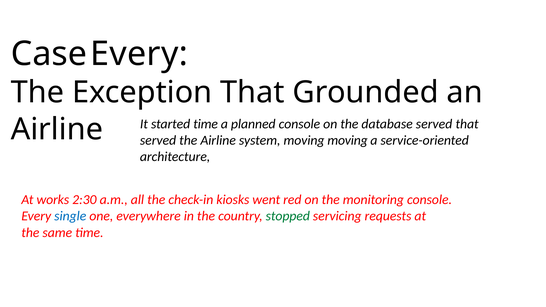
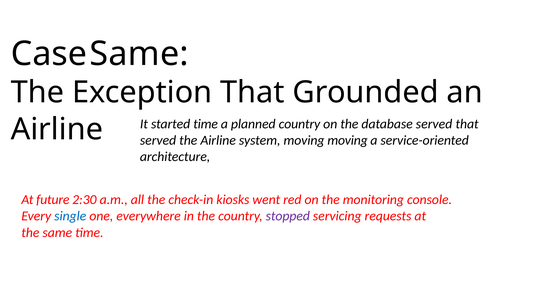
Case Every: Every -> Same
planned console: console -> country
works: works -> future
stopped colour: green -> purple
